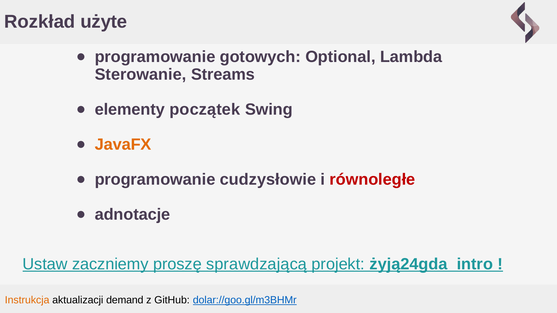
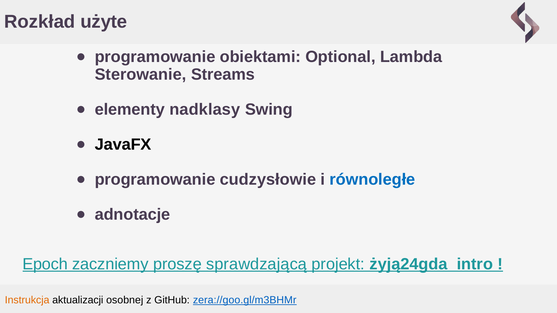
gotowych: gotowych -> obiektami
początek: początek -> nadklasy
JavaFX colour: orange -> black
równoległe colour: red -> blue
Ustaw: Ustaw -> Epoch
demand: demand -> osobnej
dolar://goo.gl/m3BHMr: dolar://goo.gl/m3BHMr -> zera://goo.gl/m3BHMr
